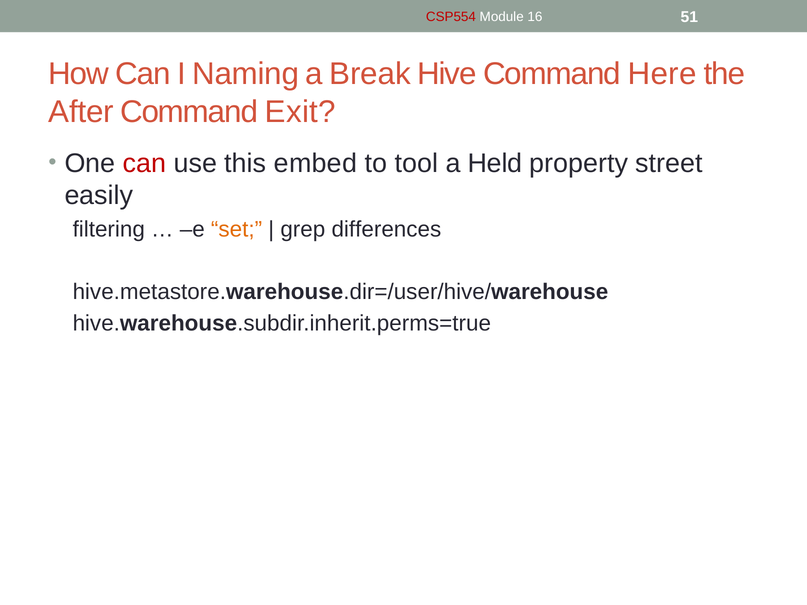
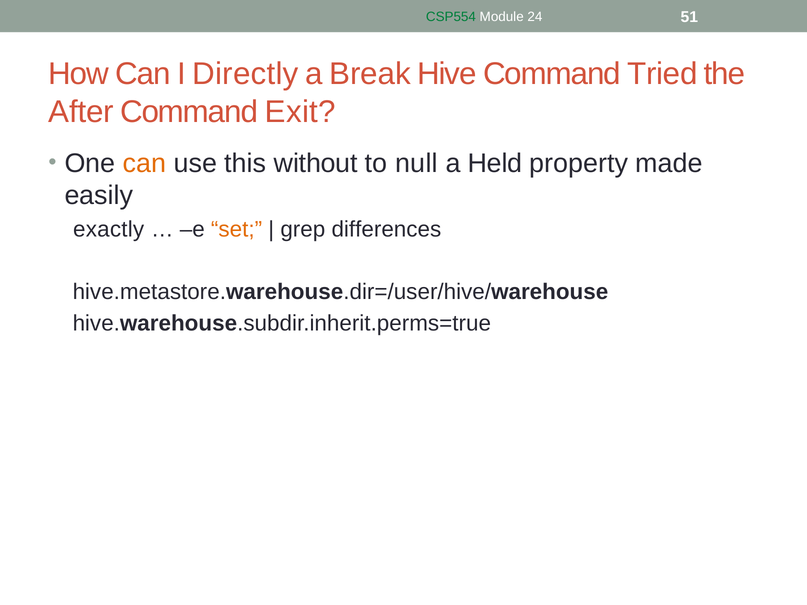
CSP554 colour: red -> green
16: 16 -> 24
Naming: Naming -> Directly
Here: Here -> Tried
can at (144, 163) colour: red -> orange
embed: embed -> without
tool: tool -> null
street: street -> made
filtering: filtering -> exactly
